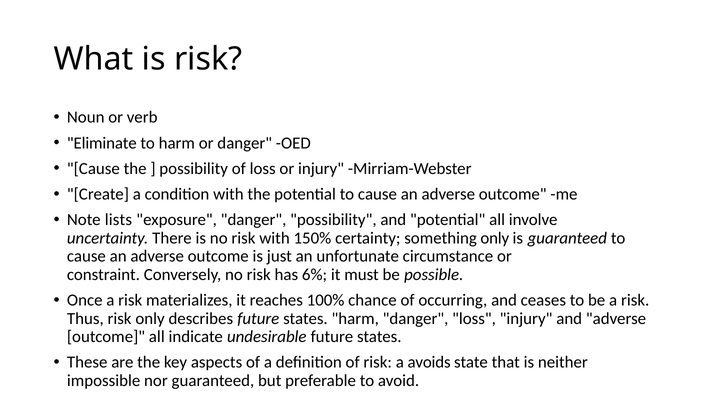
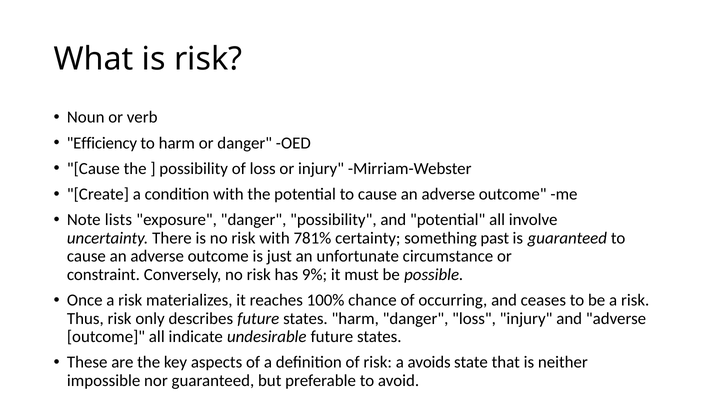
Eliminate: Eliminate -> Efficiency
150%: 150% -> 781%
something only: only -> past
6%: 6% -> 9%
